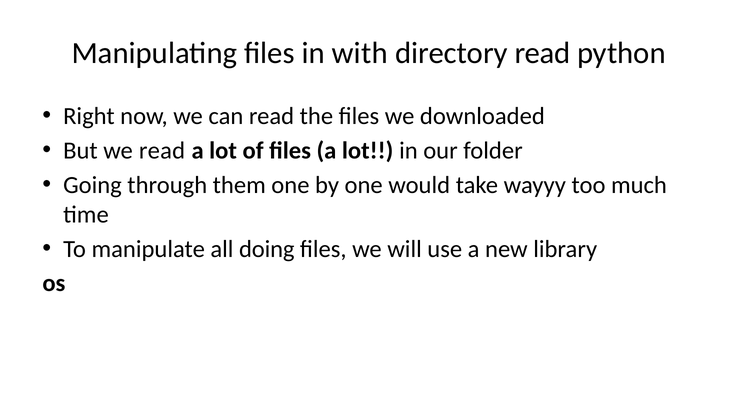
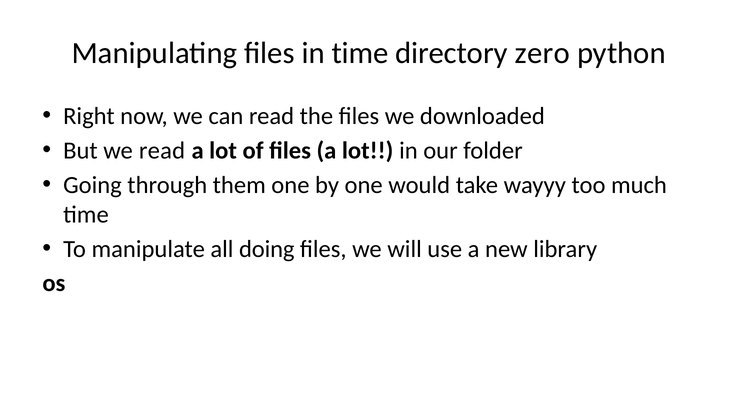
in with: with -> time
directory read: read -> zero
